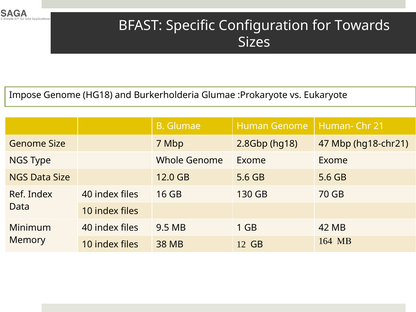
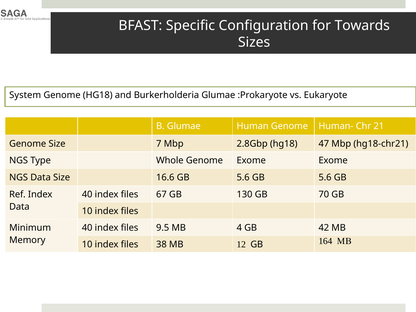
Impose: Impose -> System
12.0: 12.0 -> 16.6
16: 16 -> 67
1: 1 -> 4
